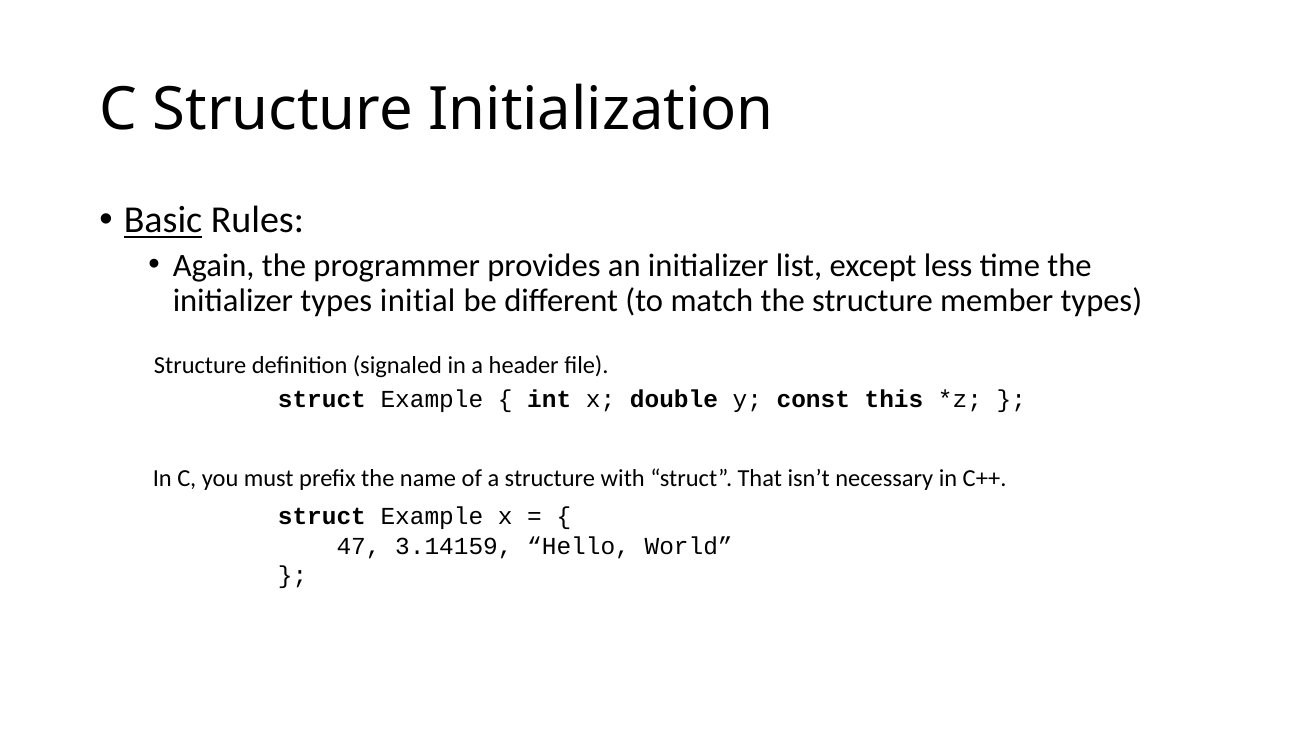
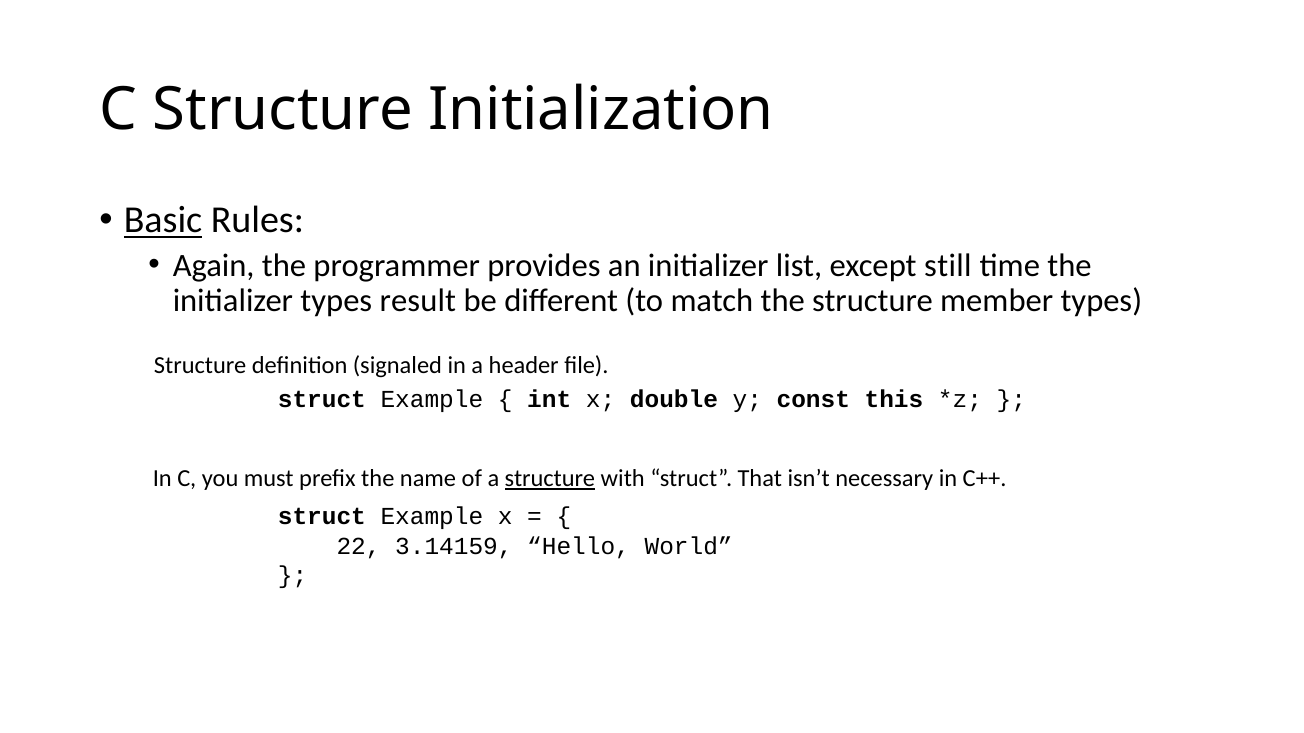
less: less -> still
initial: initial -> result
structure at (550, 479) underline: none -> present
47: 47 -> 22
